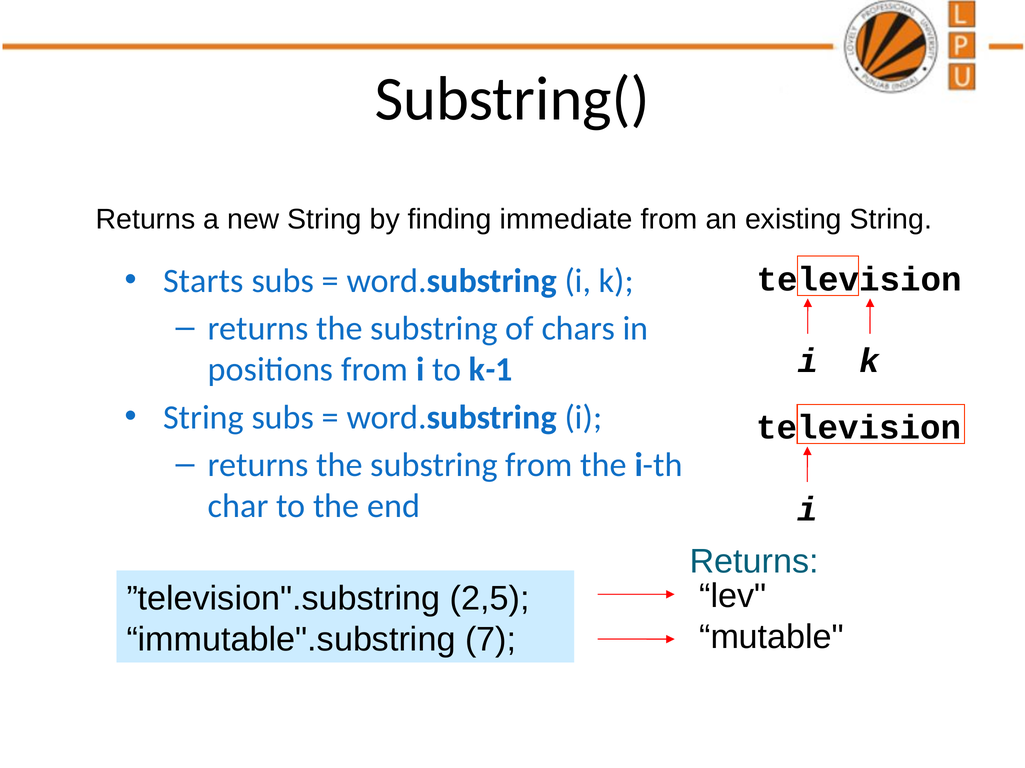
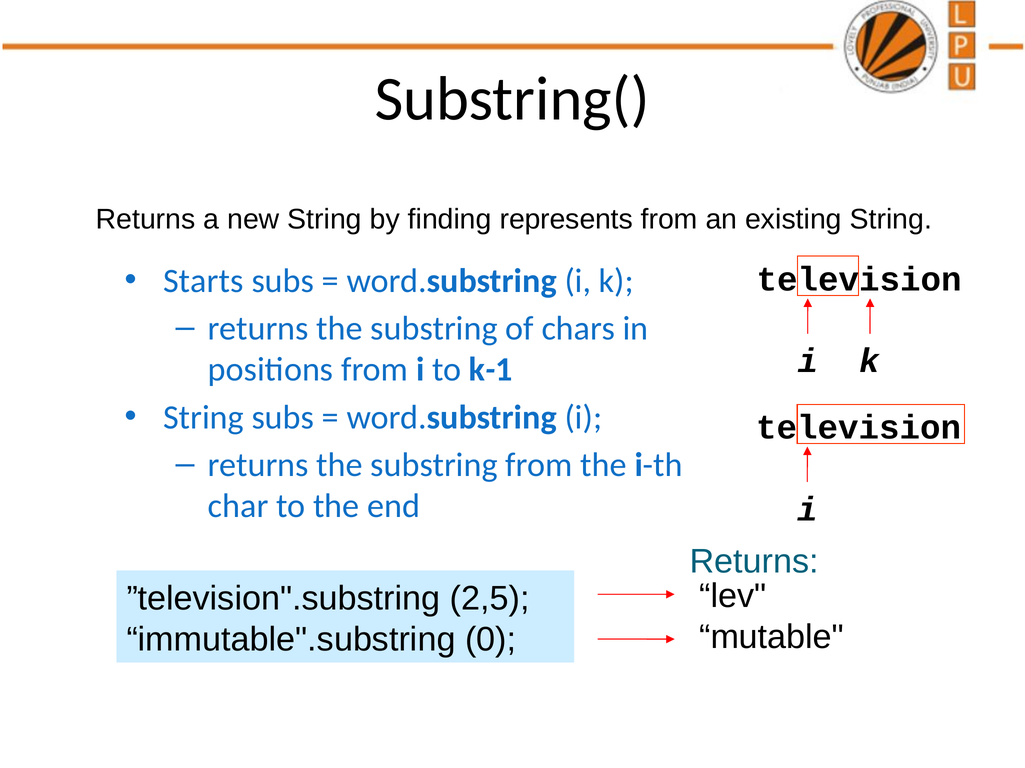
immediate: immediate -> represents
7: 7 -> 0
